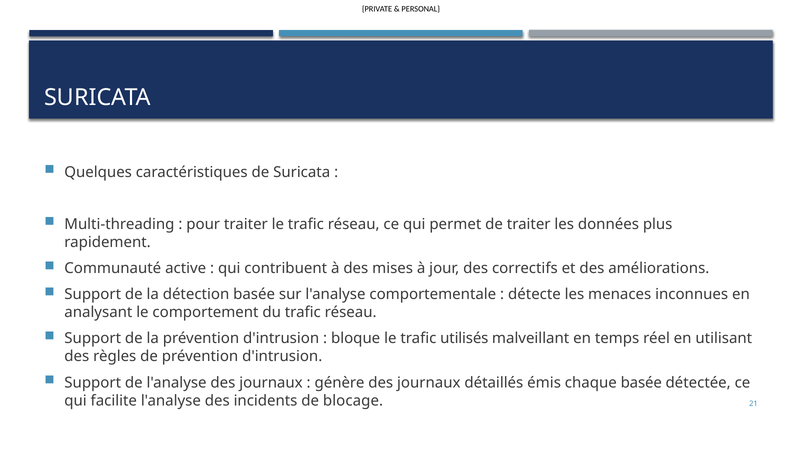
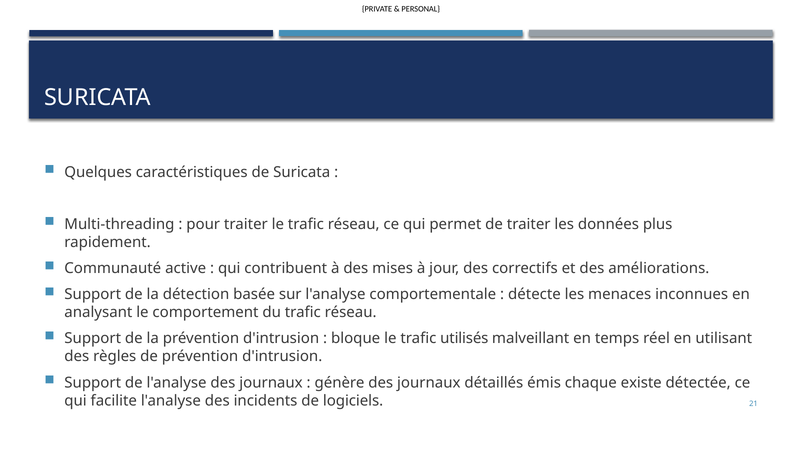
chaque basée: basée -> existe
blocage: blocage -> logiciels
